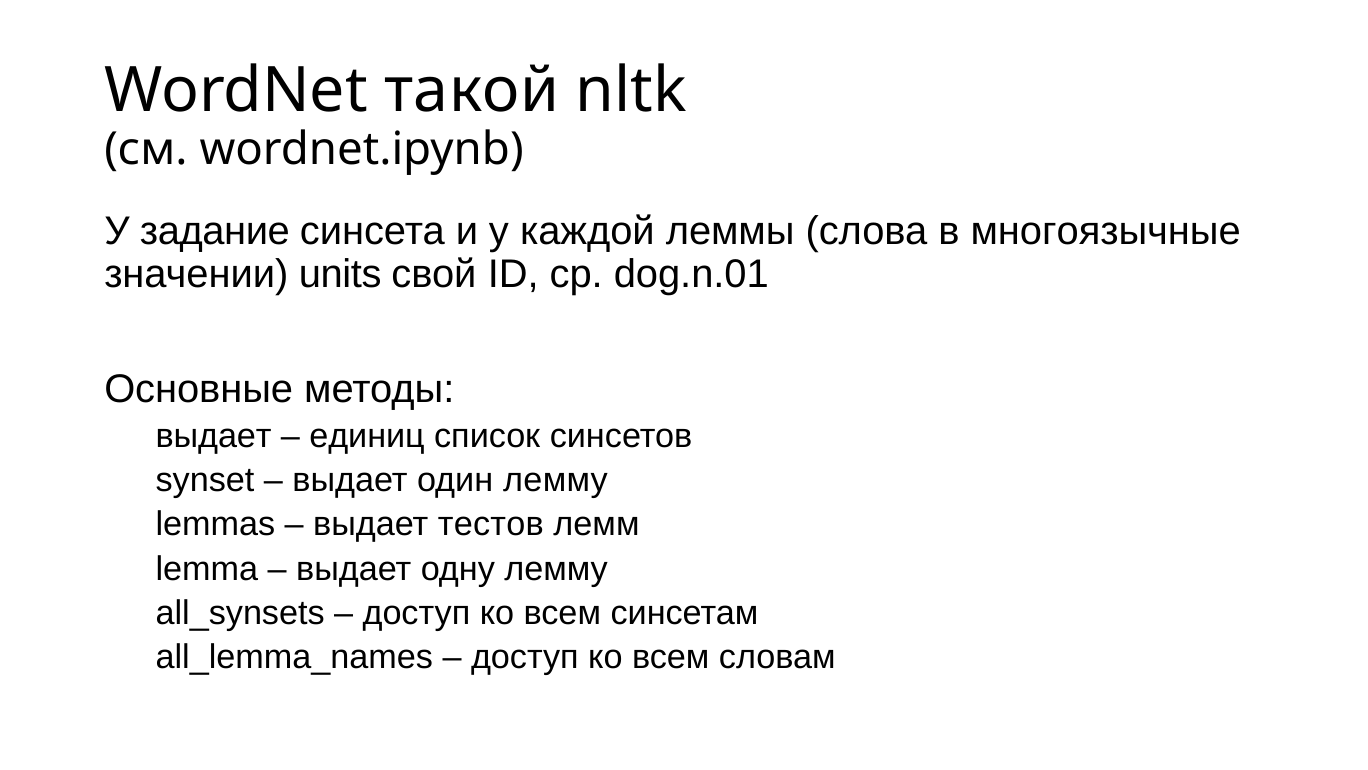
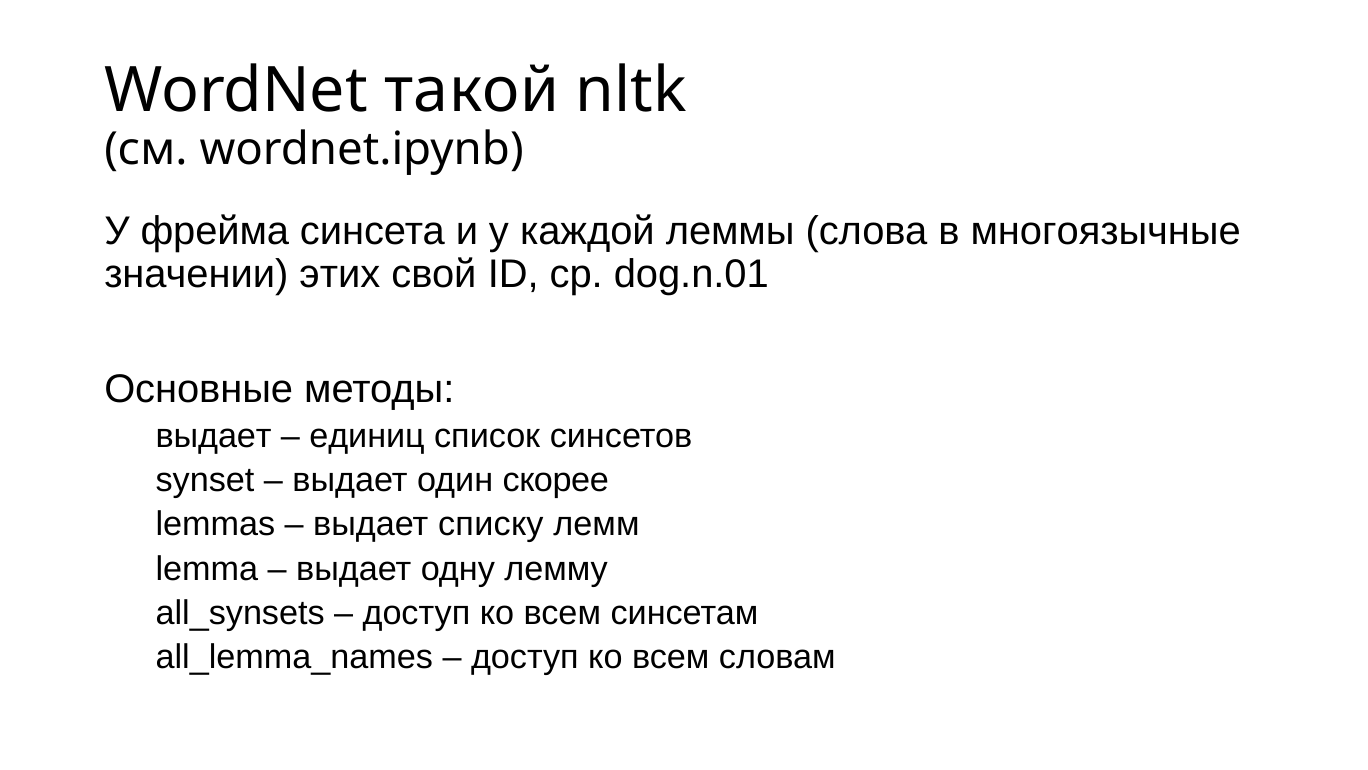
задание: задание -> фрейма
units: units -> этих
один лемму: лемму -> скорее
тестов: тестов -> списку
